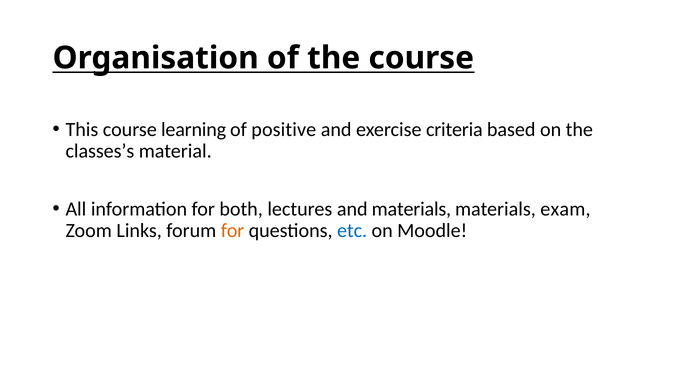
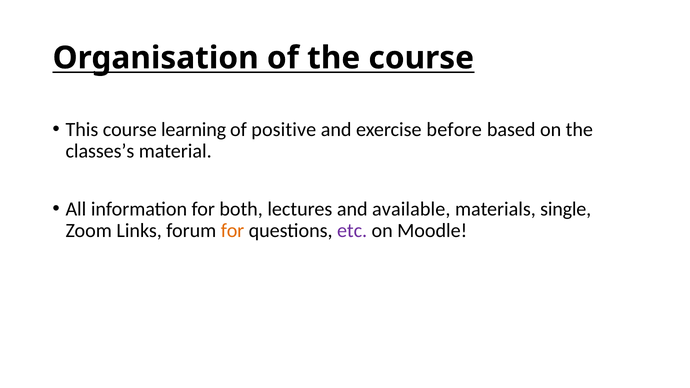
criteria: criteria -> before
and materials: materials -> available
exam: exam -> single
etc colour: blue -> purple
